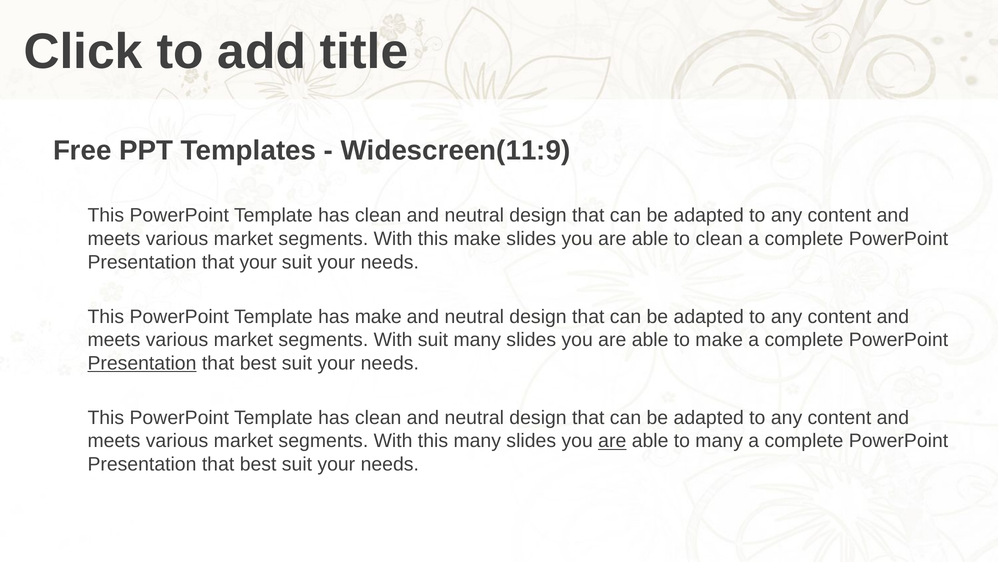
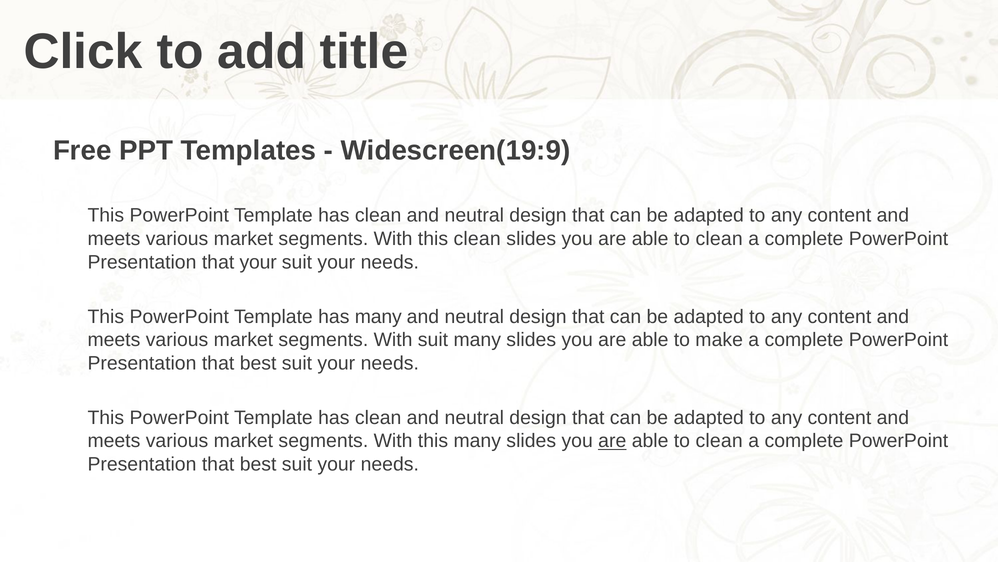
Widescreen(11:9: Widescreen(11:9 -> Widescreen(19:9
this make: make -> clean
has make: make -> many
Presentation at (142, 363) underline: present -> none
many at (719, 441): many -> clean
